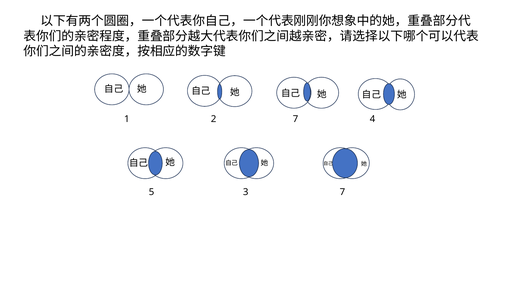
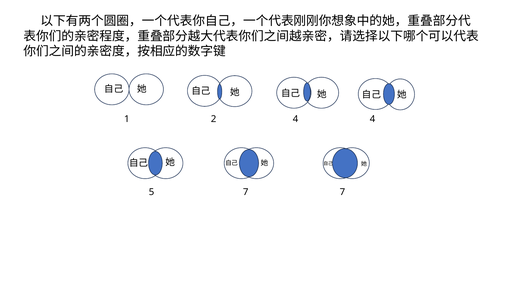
2 7: 7 -> 4
5 3: 3 -> 7
